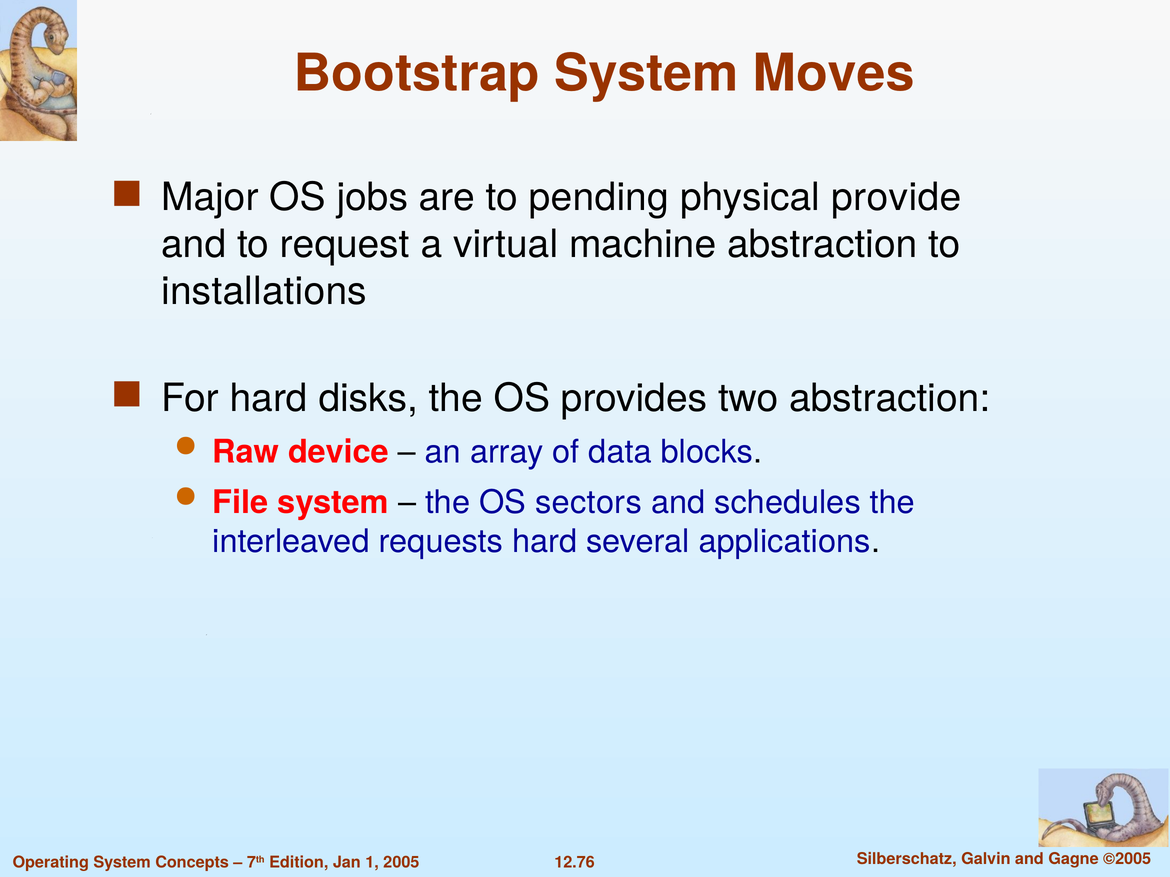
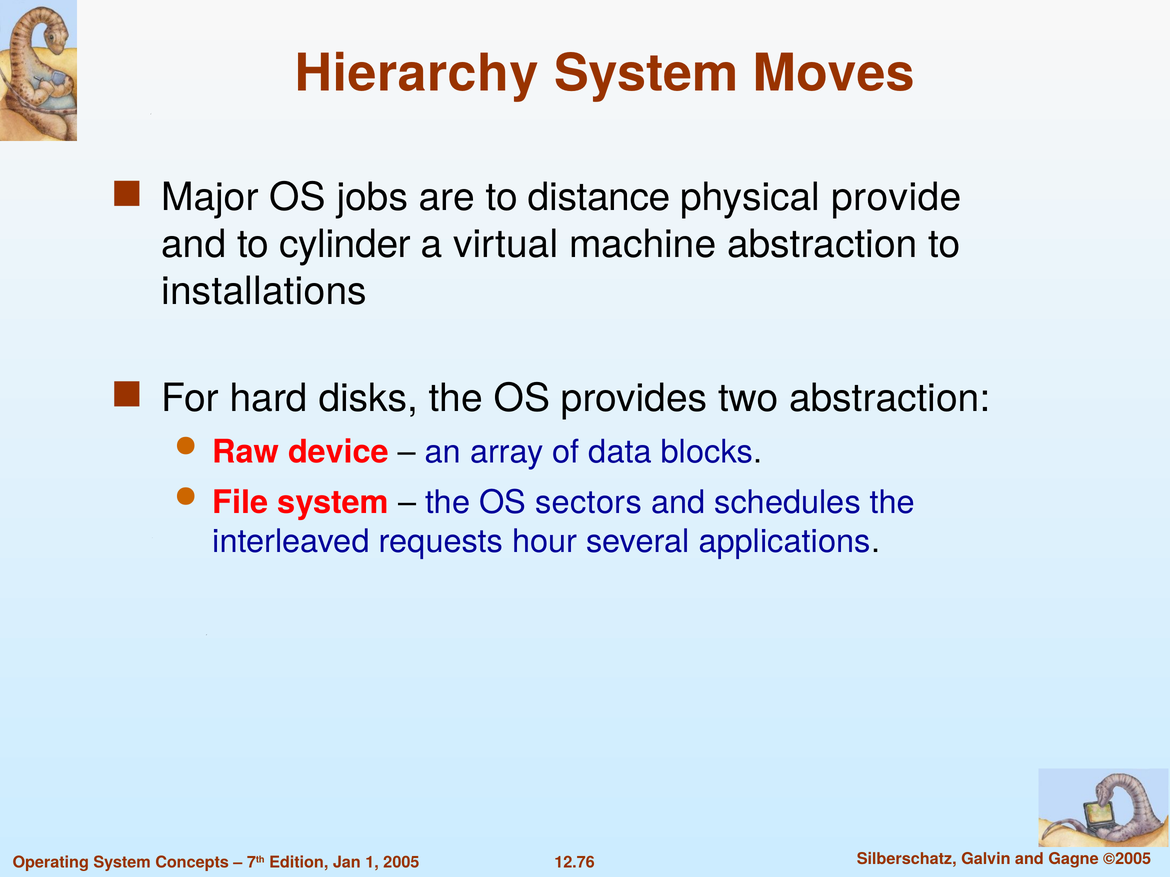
Bootstrap: Bootstrap -> Hierarchy
pending: pending -> distance
request: request -> cylinder
requests hard: hard -> hour
